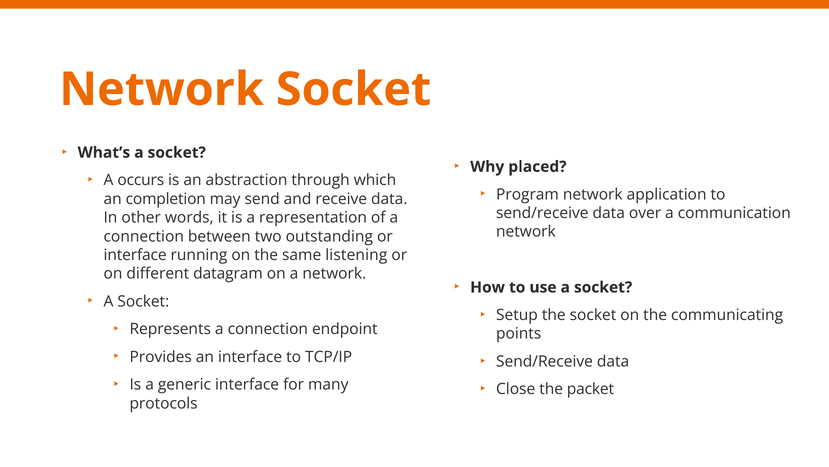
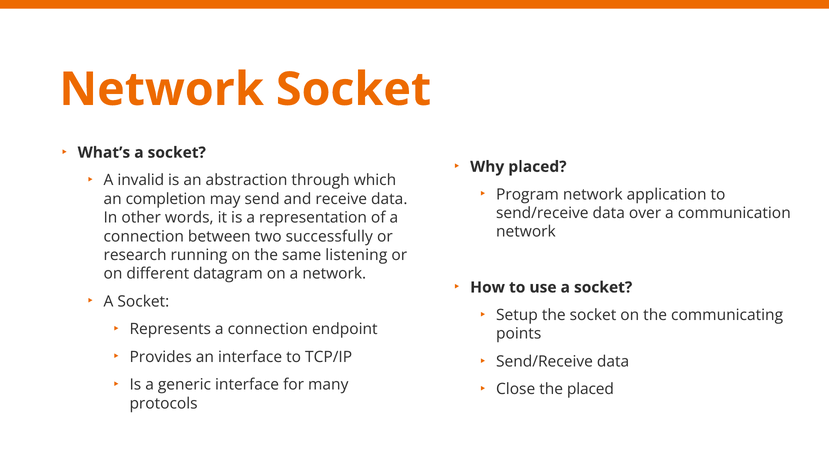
occurs: occurs -> invalid
outstanding: outstanding -> successfully
interface at (135, 255): interface -> research
the packet: packet -> placed
